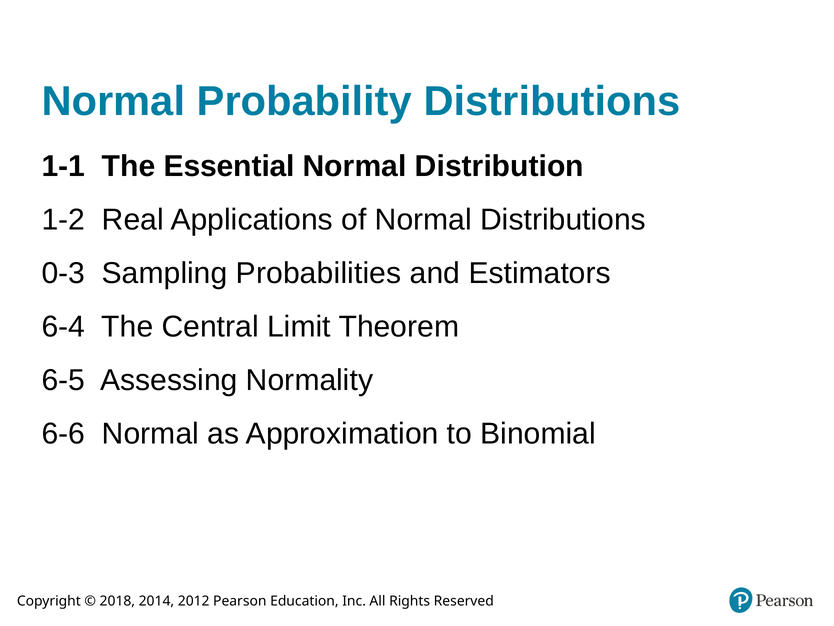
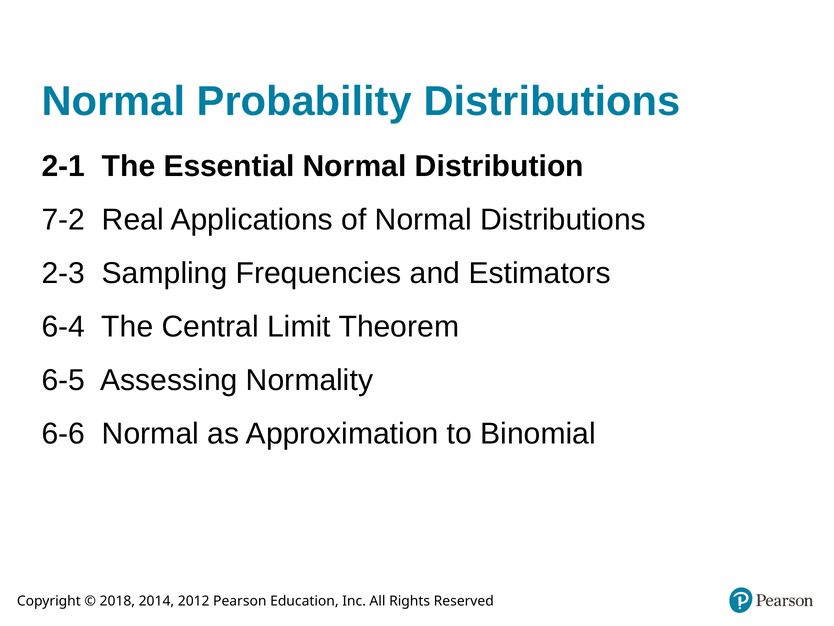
1-1: 1-1 -> 2-1
1-2: 1-2 -> 7-2
0-3: 0-3 -> 2-3
Probabilities: Probabilities -> Frequencies
